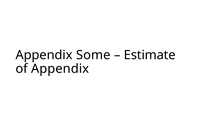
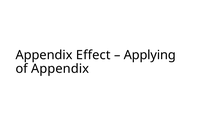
Some: Some -> Effect
Estimate: Estimate -> Applying
